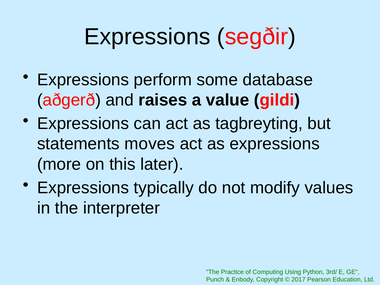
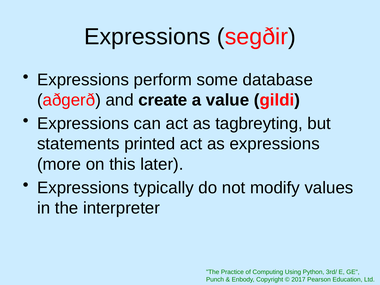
raises: raises -> create
moves: moves -> printed
